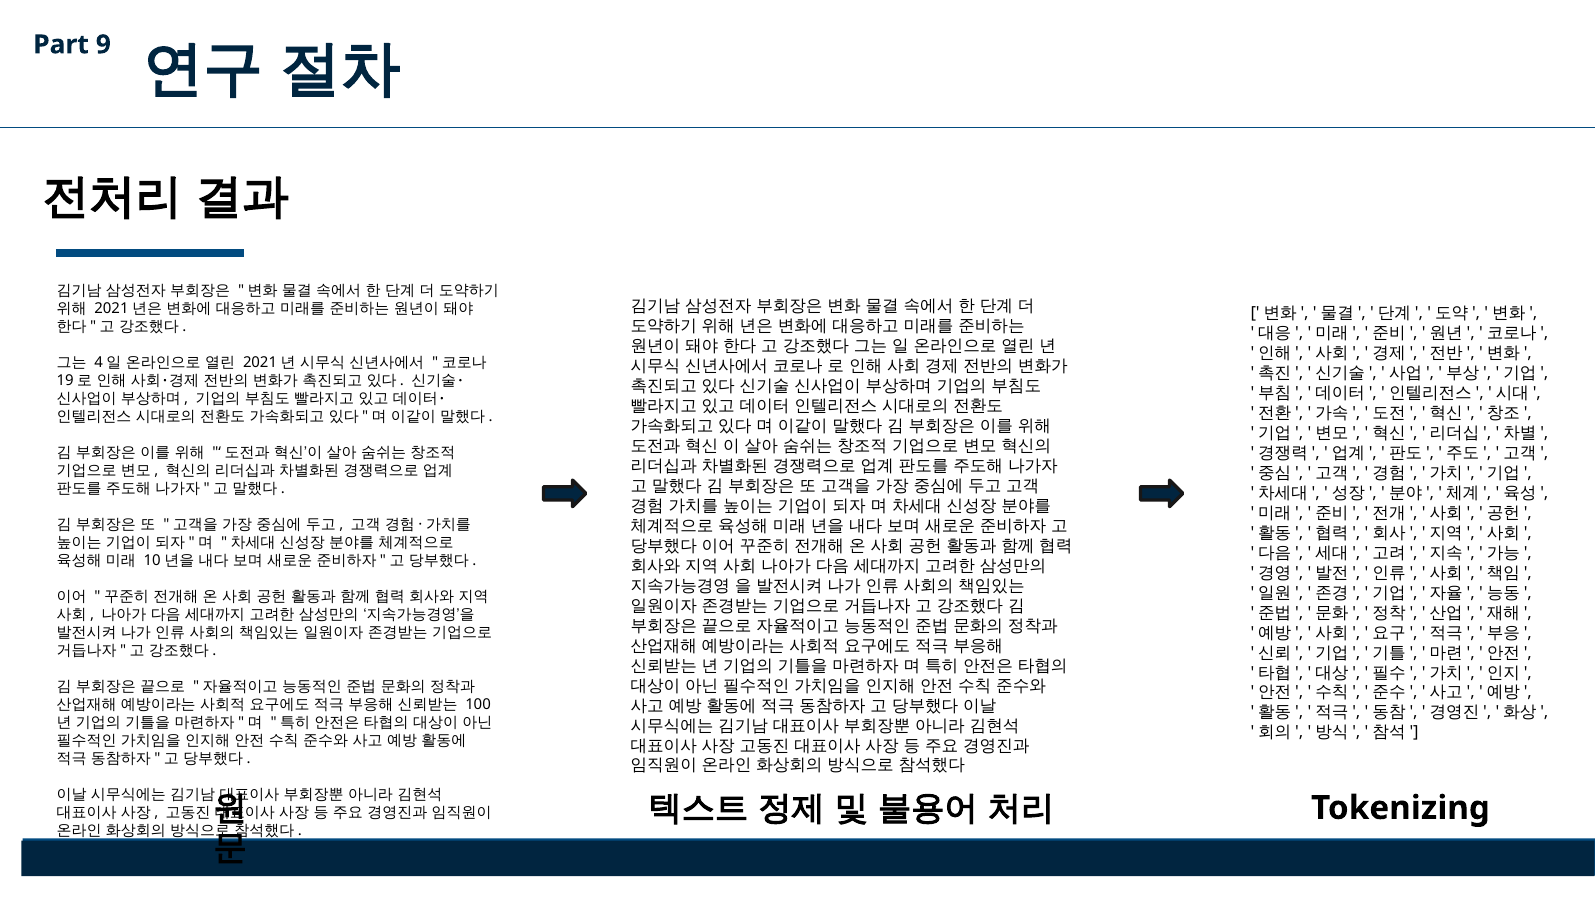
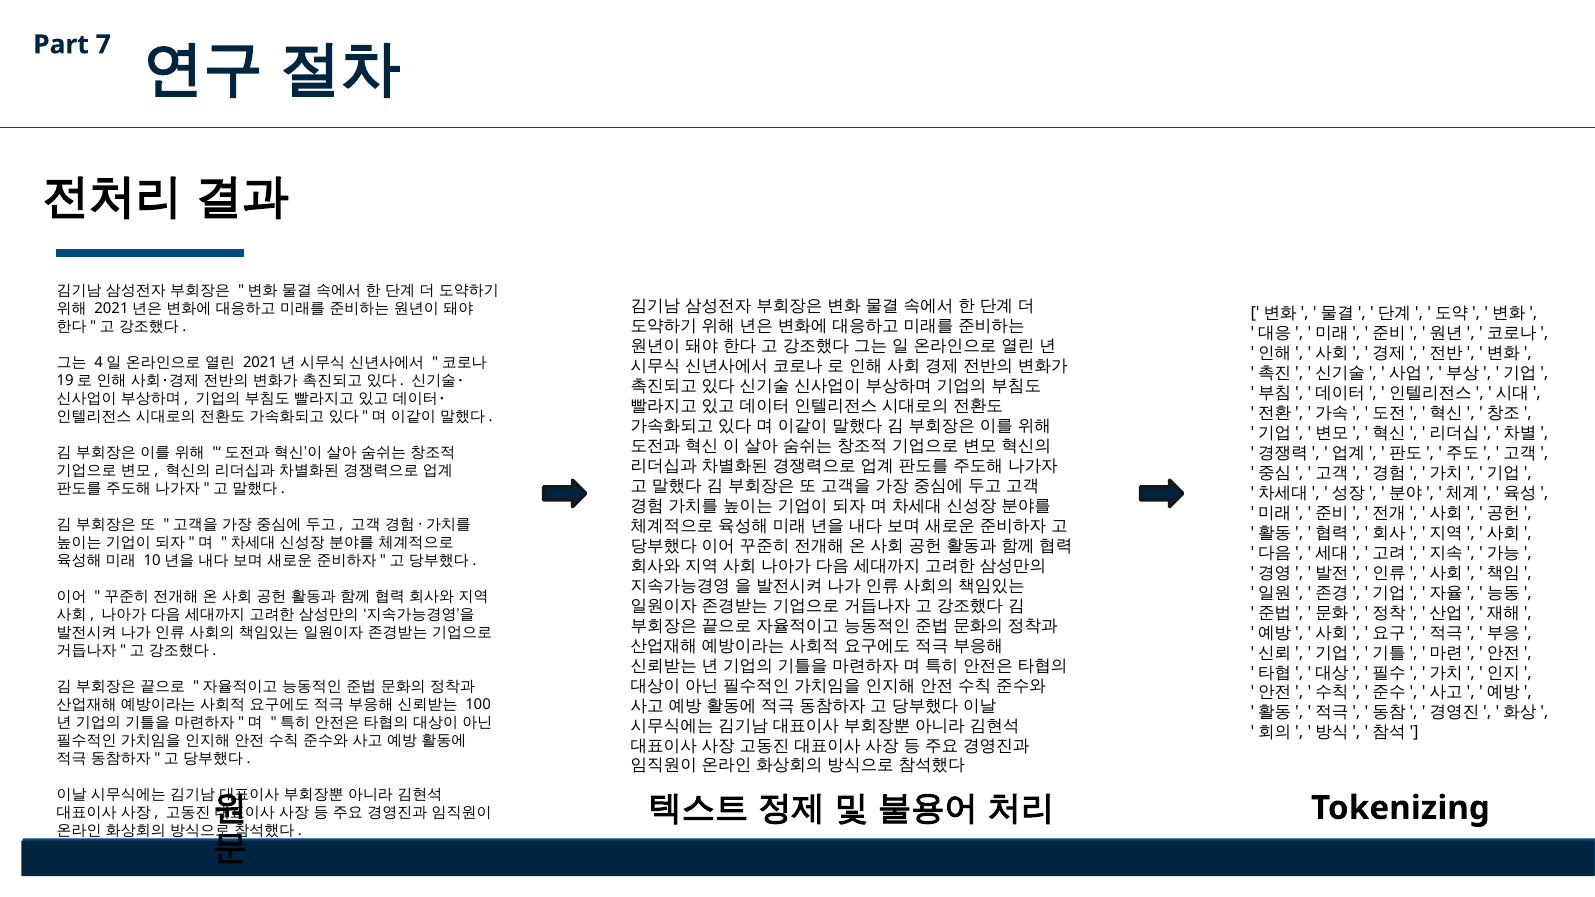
9: 9 -> 7
